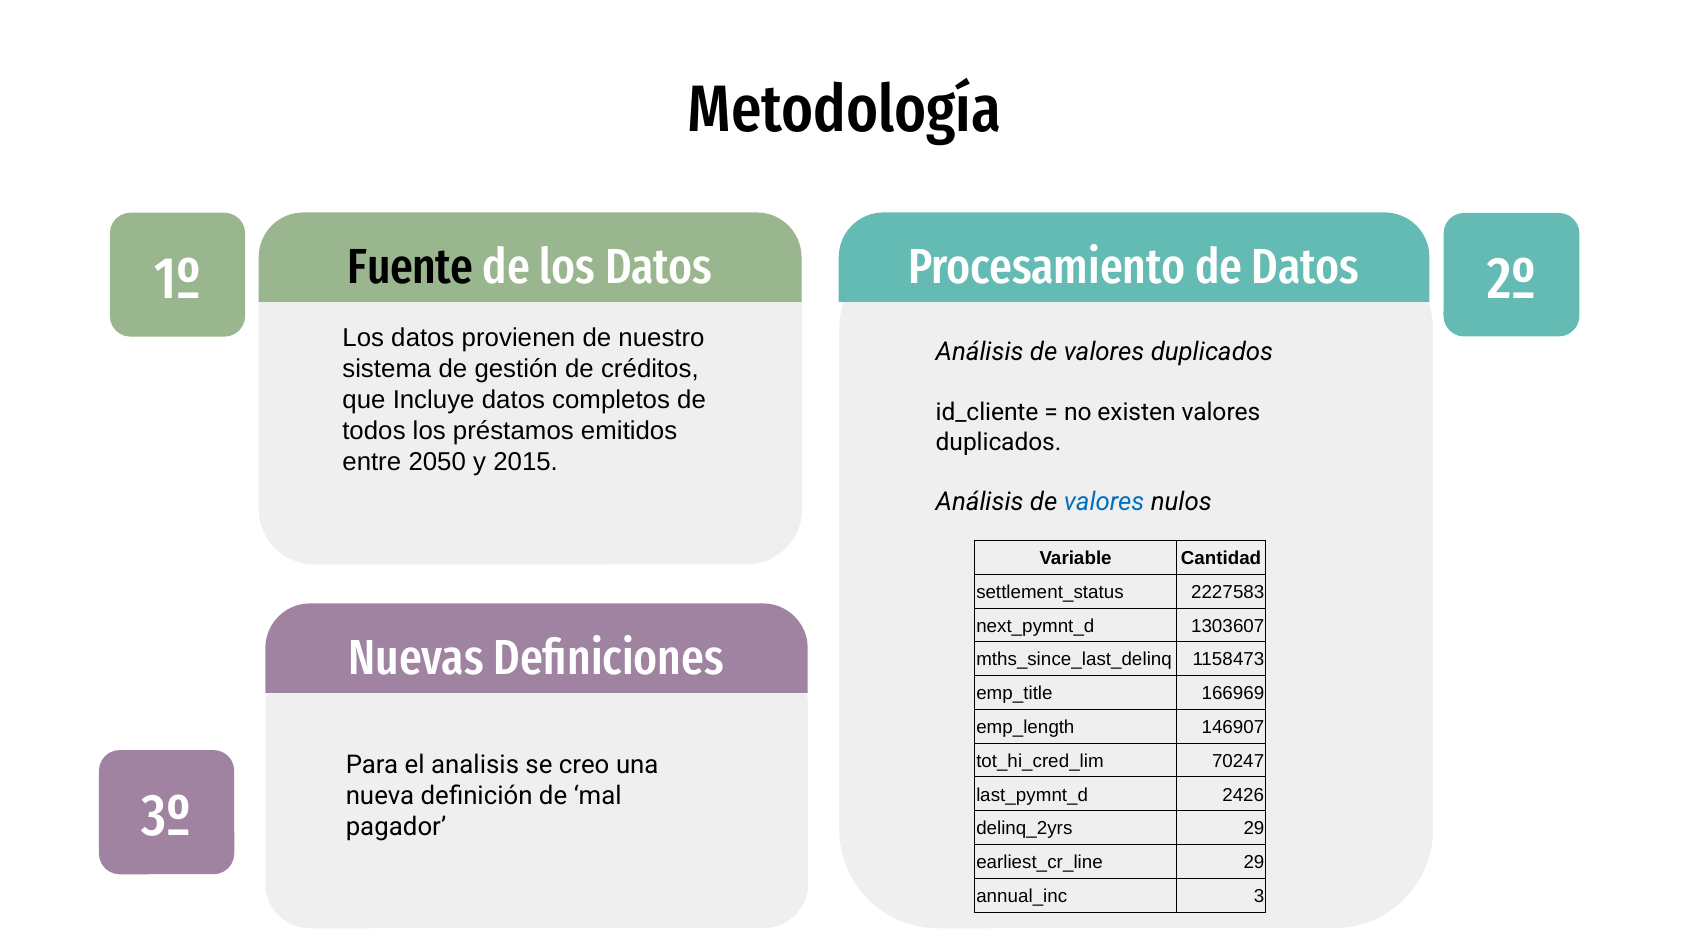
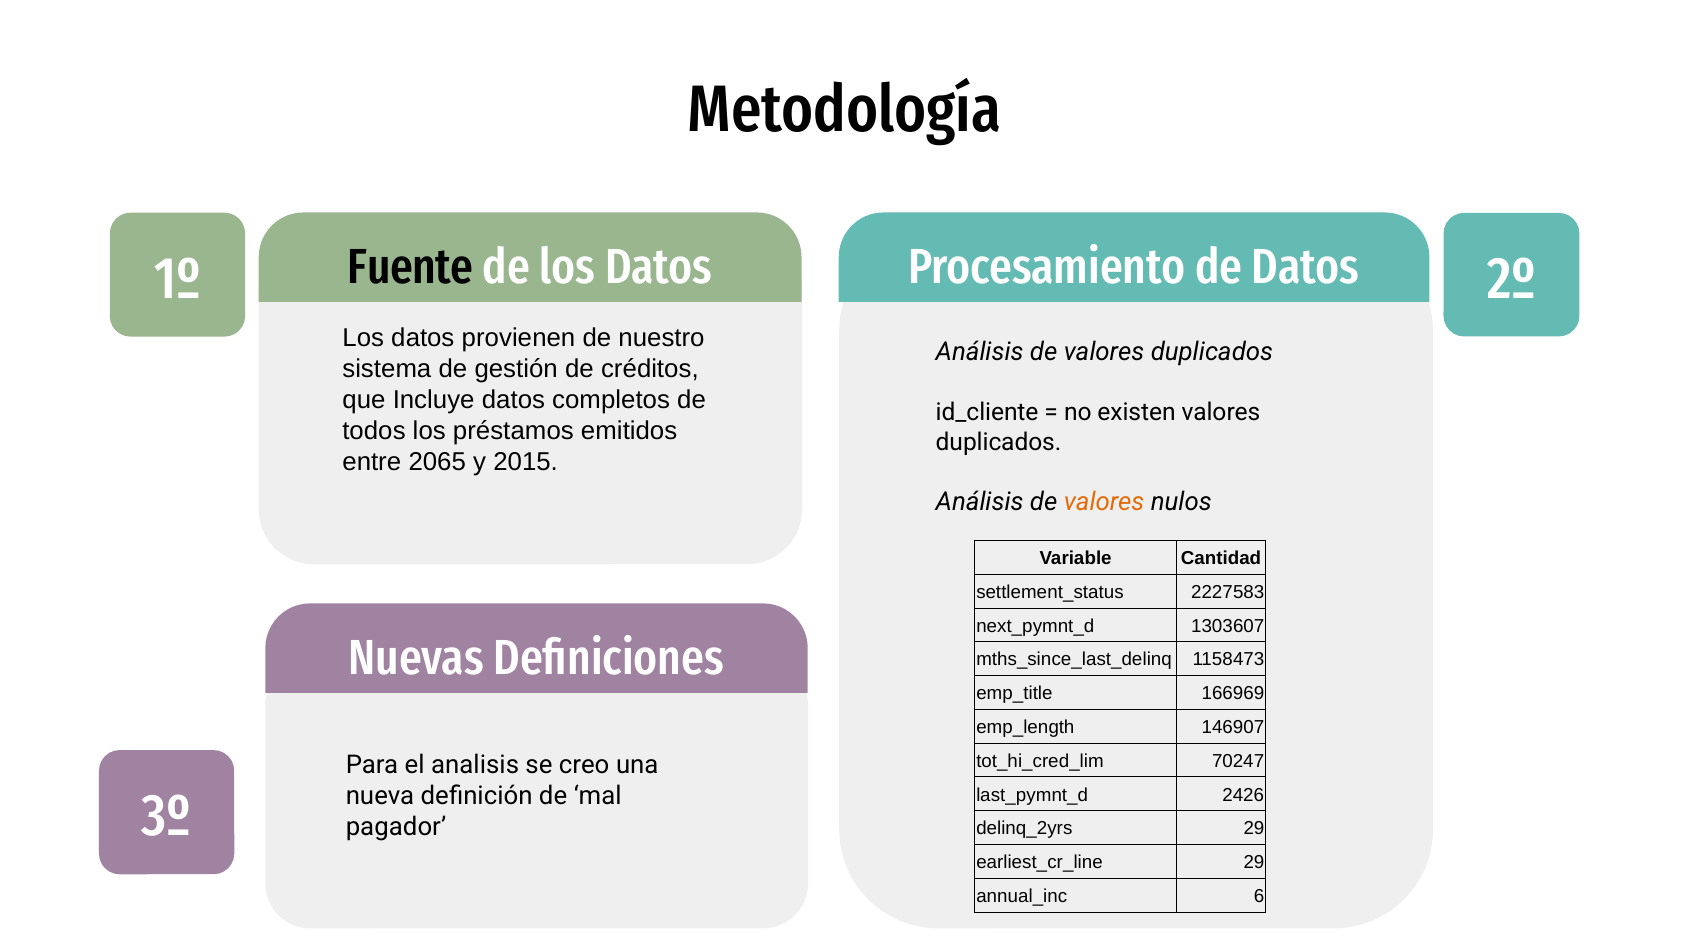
2050: 2050 -> 2065
valores at (1104, 502) colour: blue -> orange
3: 3 -> 6
